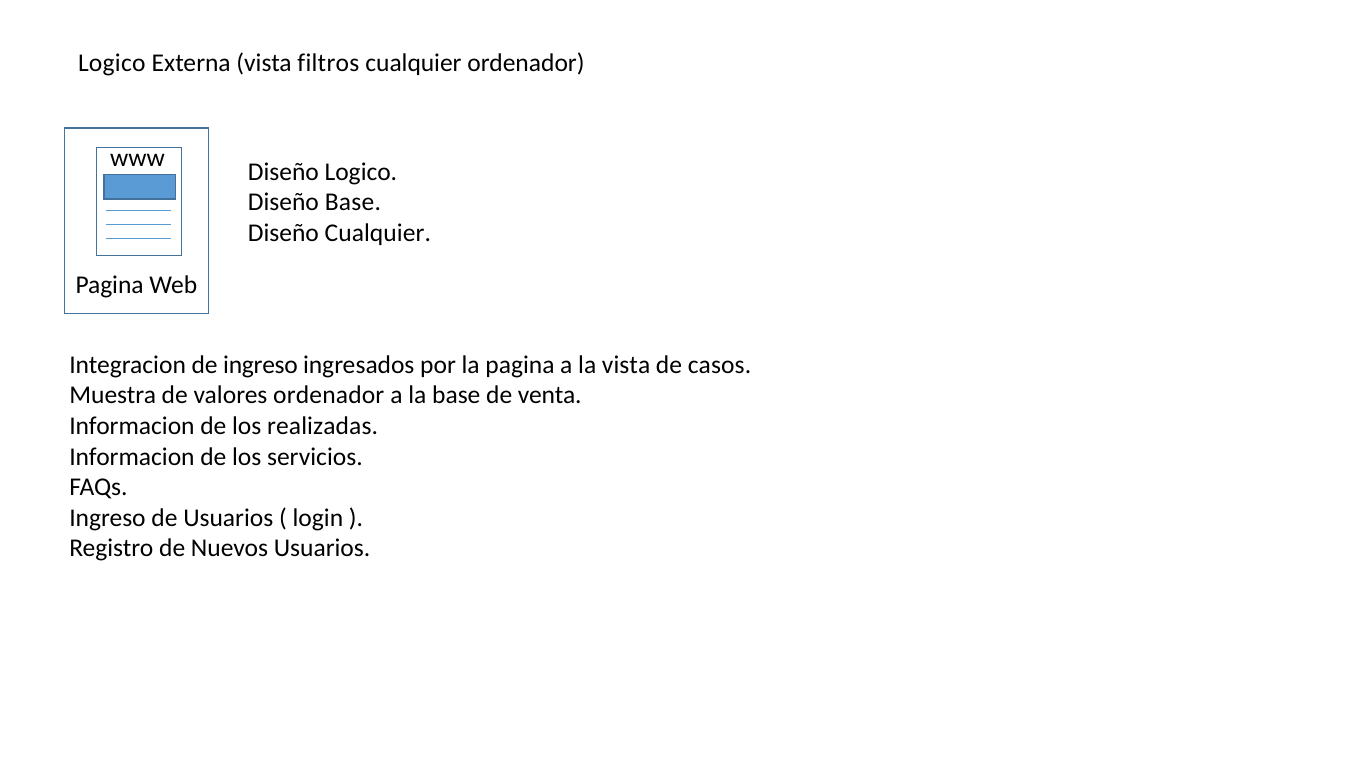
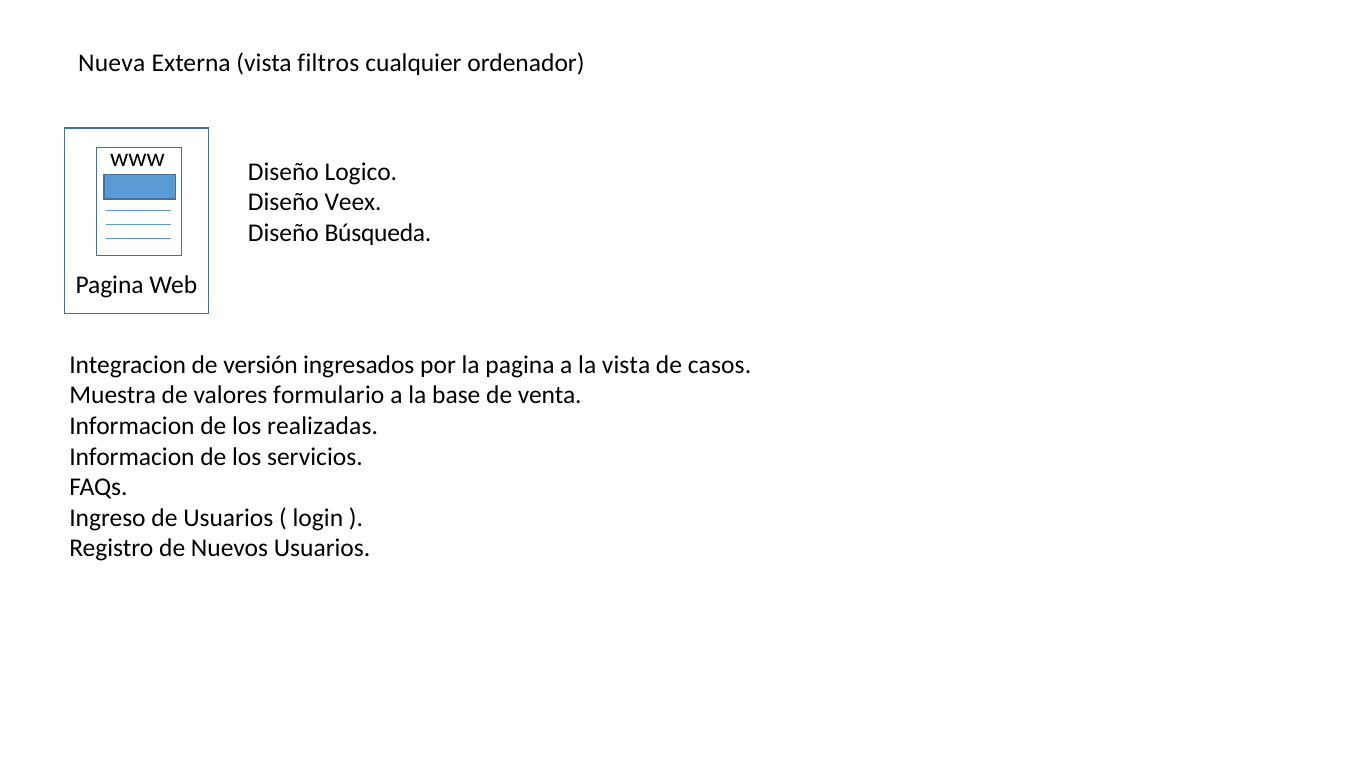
Logico at (112, 63): Logico -> Nueva
Diseño Base: Base -> Veex
Diseño Cualquier: Cualquier -> Búsqueda
de ingreso: ingreso -> versión
valores ordenador: ordenador -> formulario
